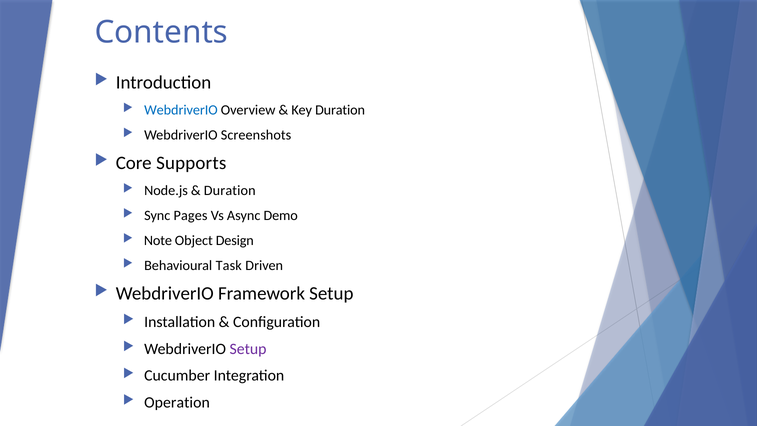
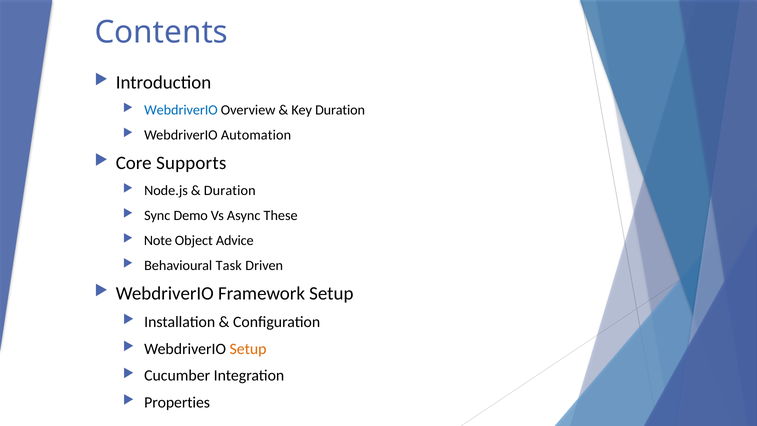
Screenshots: Screenshots -> Automation
Pages: Pages -> Demo
Demo: Demo -> These
Design: Design -> Advice
Setup at (248, 349) colour: purple -> orange
Operation: Operation -> Properties
